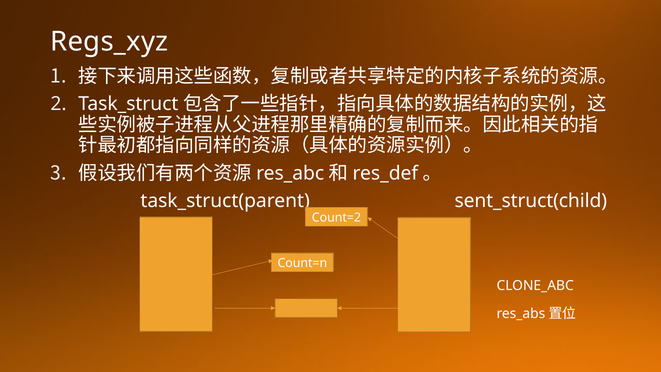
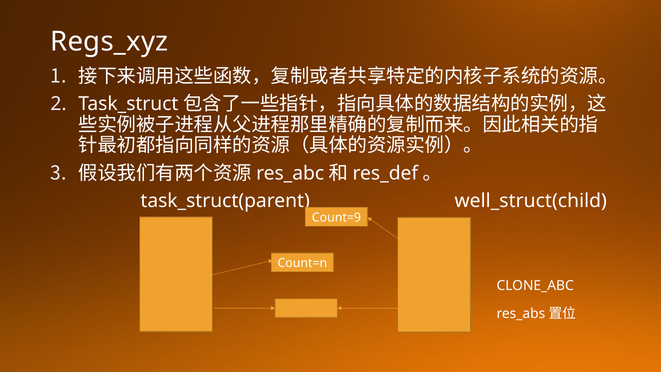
sent_struct(child: sent_struct(child -> well_struct(child
Count=2: Count=2 -> Count=9
